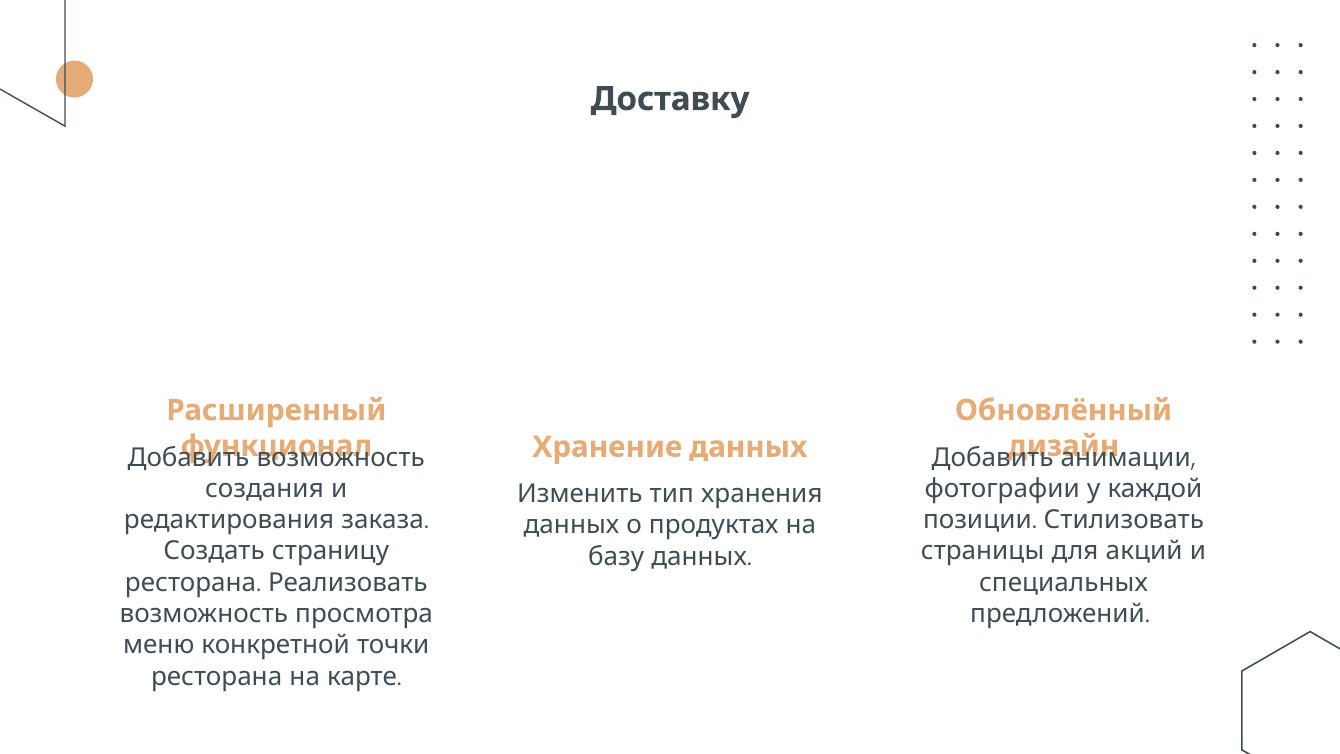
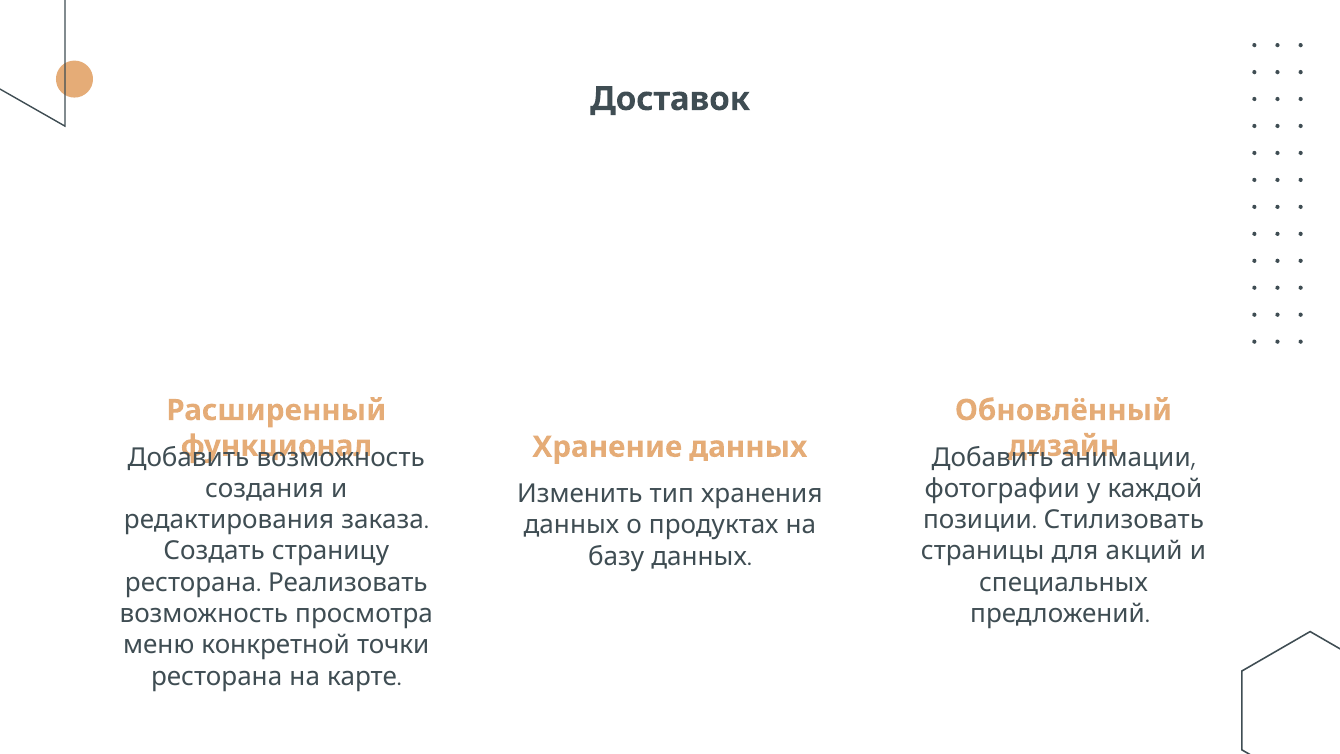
Доставку: Доставку -> Доставок
